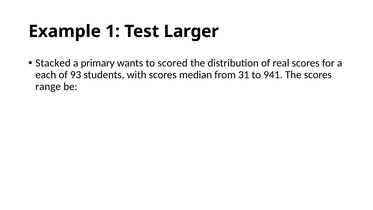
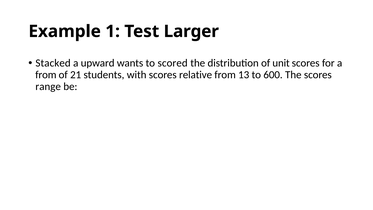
primary: primary -> upward
real: real -> unit
each at (46, 75): each -> from
93: 93 -> 21
median: median -> relative
31: 31 -> 13
941: 941 -> 600
